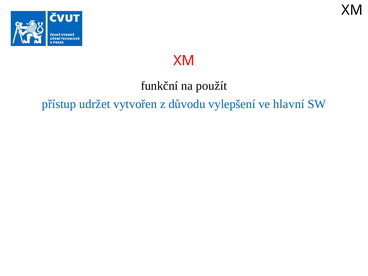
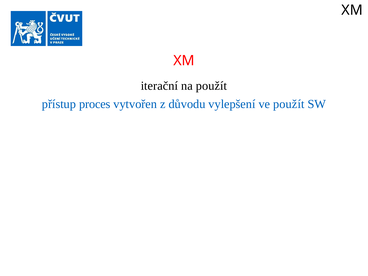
funkční: funkční -> iterační
udržet: udržet -> proces
ve hlavní: hlavní -> použít
